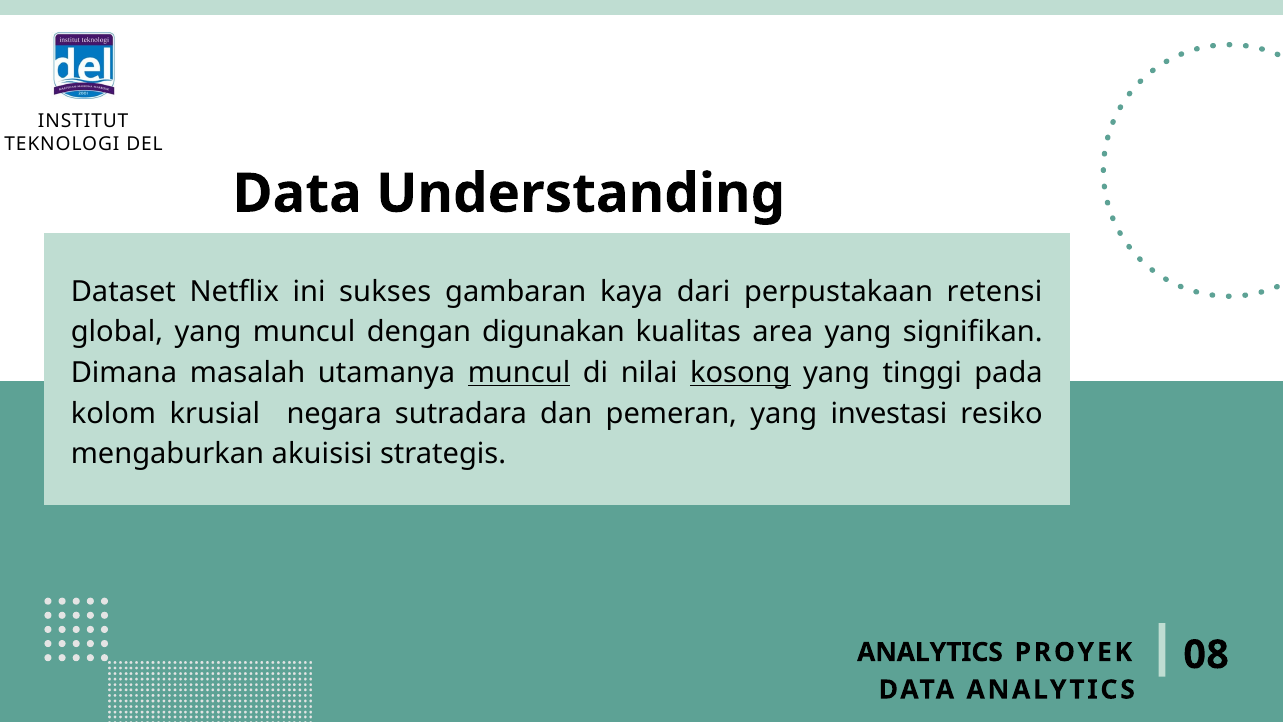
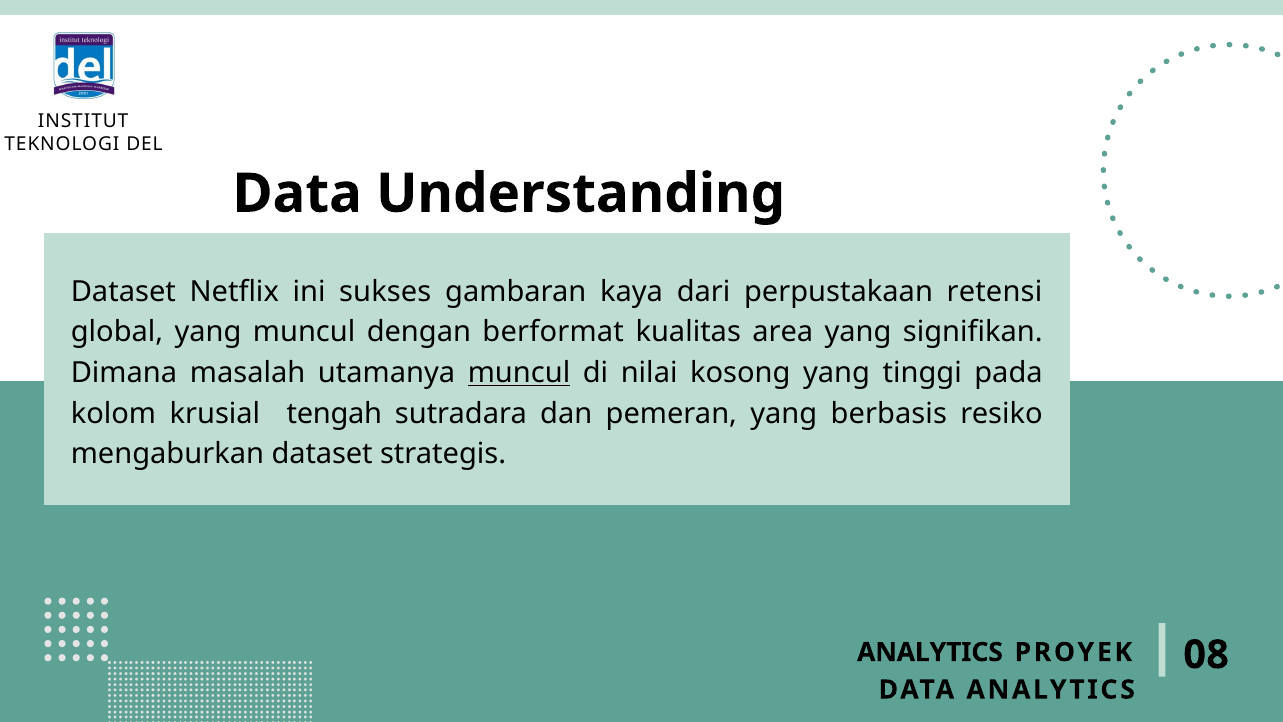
digunakan: digunakan -> berformat
kosong underline: present -> none
negara: negara -> tengah
investasi: investasi -> berbasis
mengaburkan akuisisi: akuisisi -> dataset
